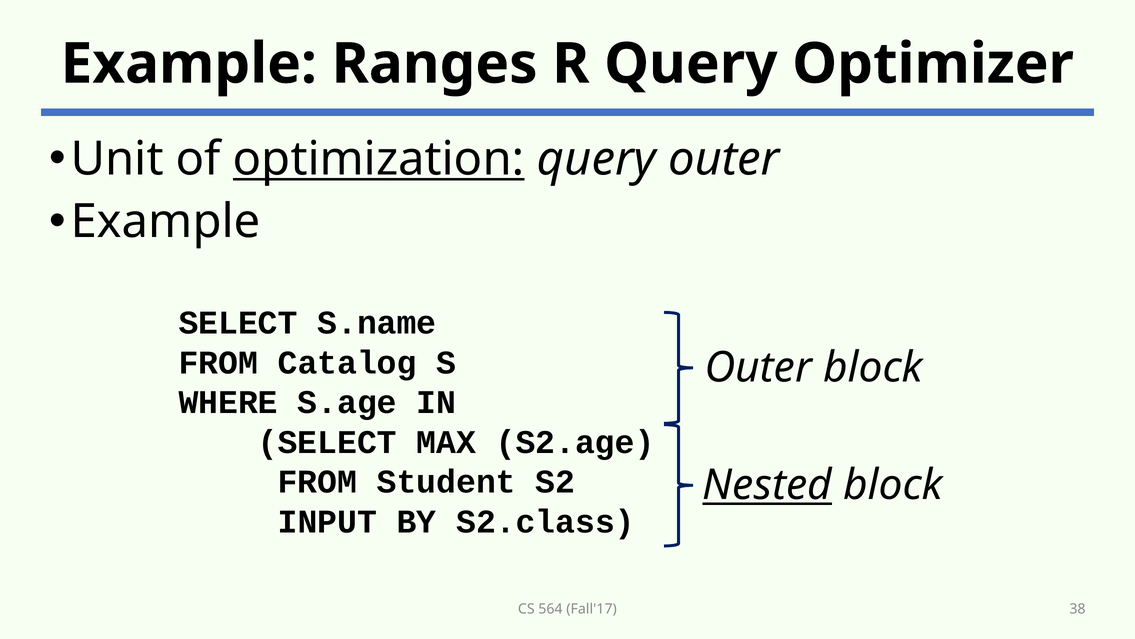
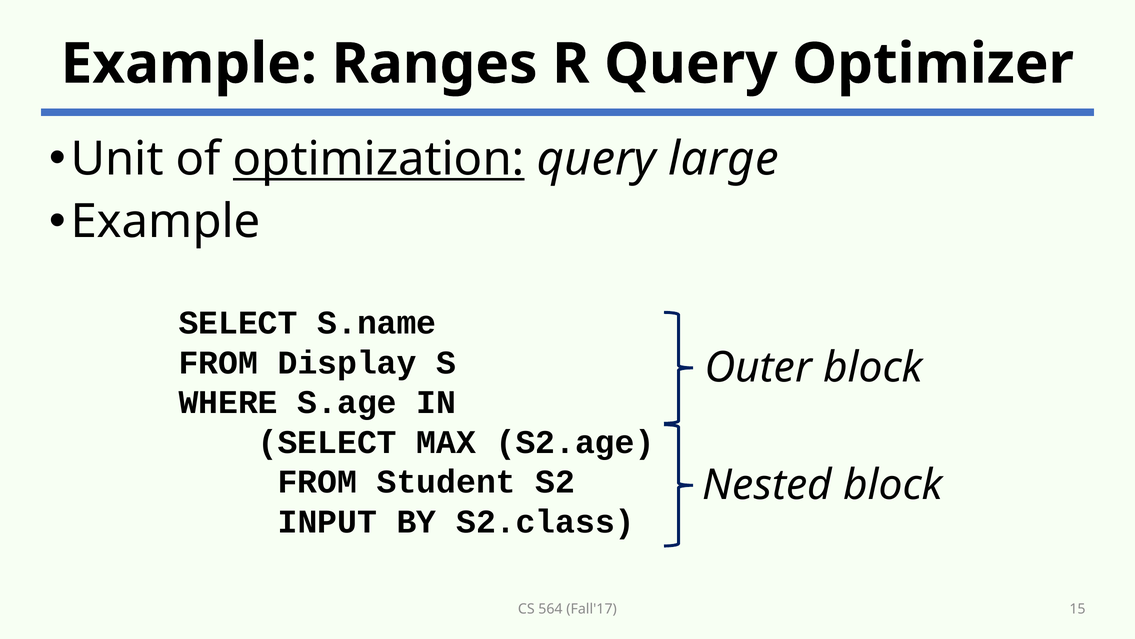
query outer: outer -> large
Catalog: Catalog -> Display
Nested underline: present -> none
38: 38 -> 15
